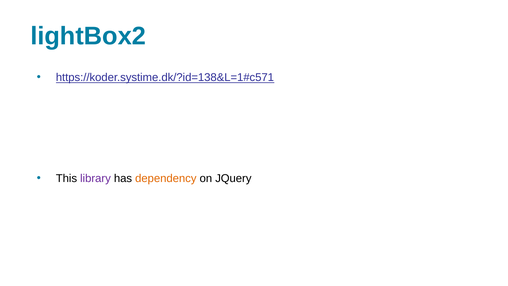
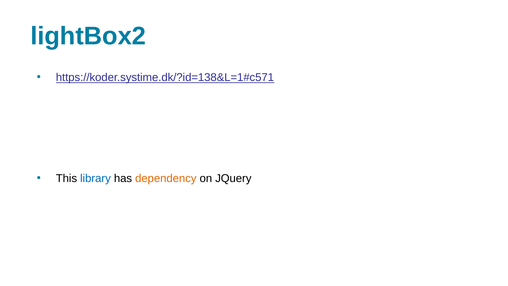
library colour: purple -> blue
